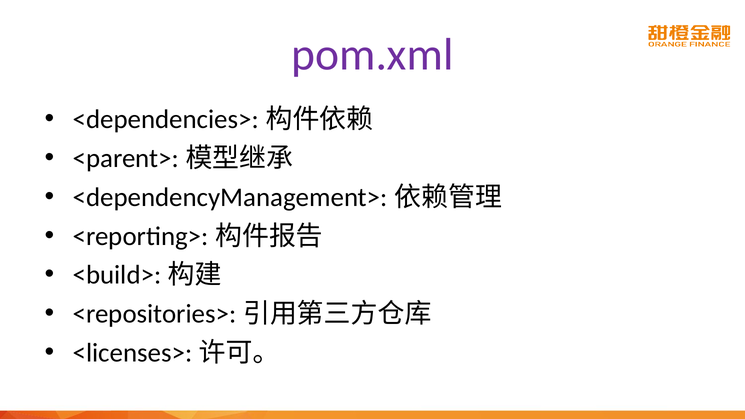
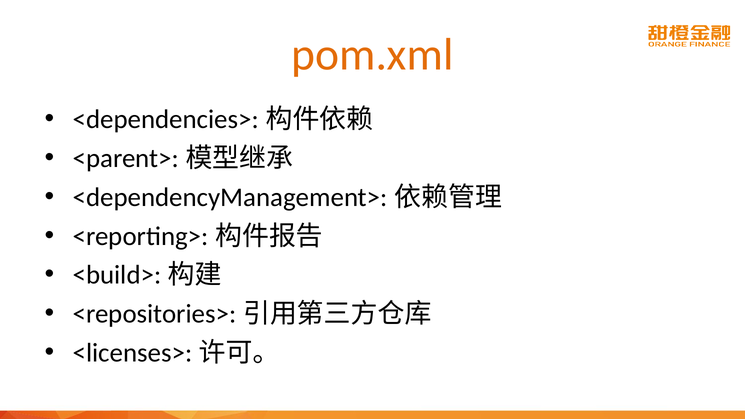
pom.xml colour: purple -> orange
